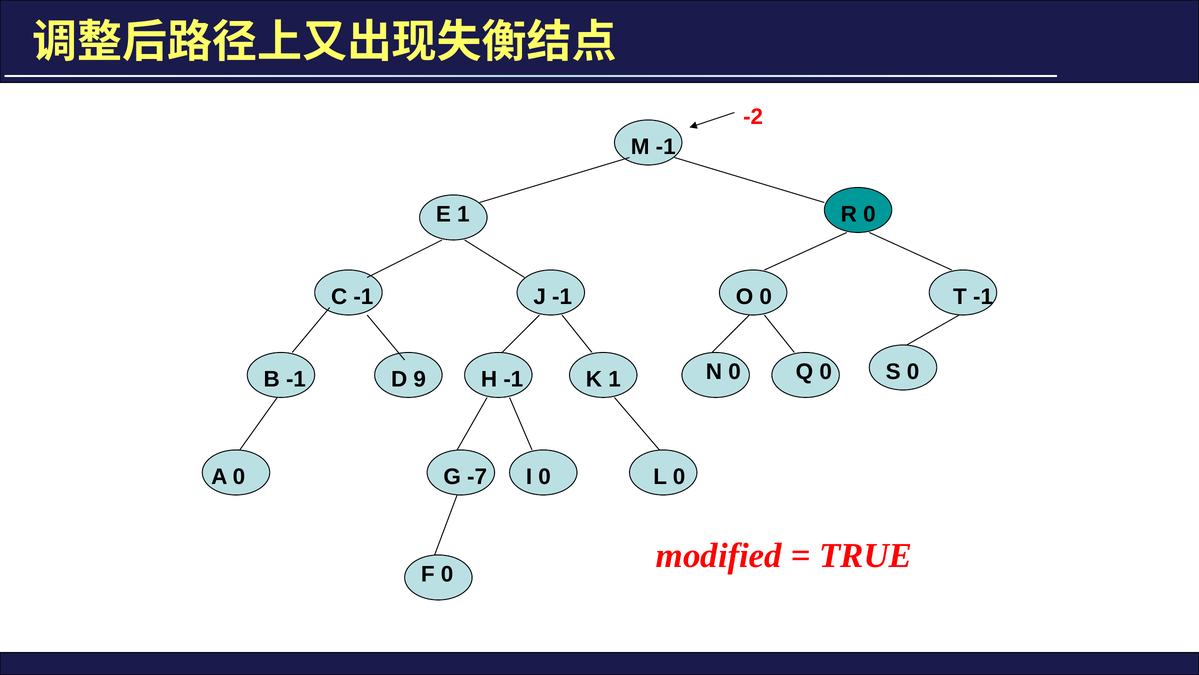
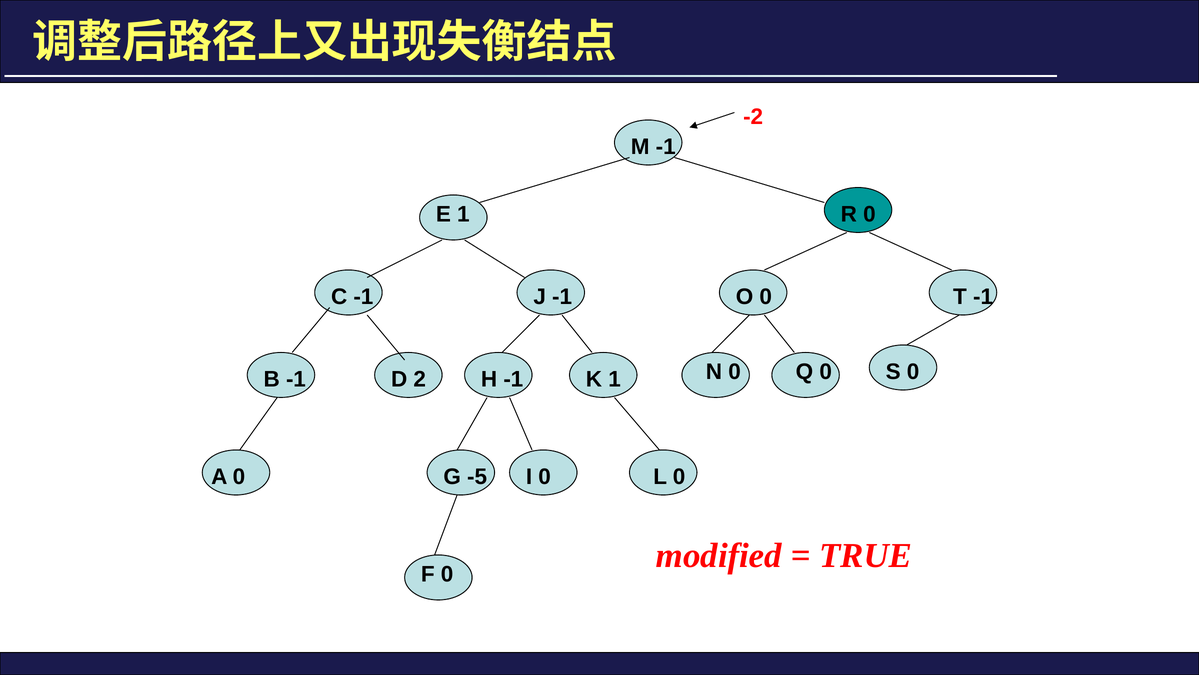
9: 9 -> 2
-7: -7 -> -5
